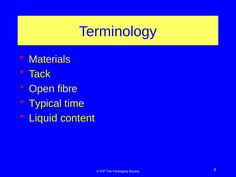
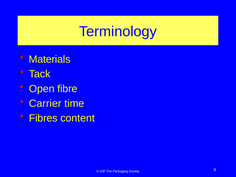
Typical: Typical -> Carrier
Liquid: Liquid -> Fibres
